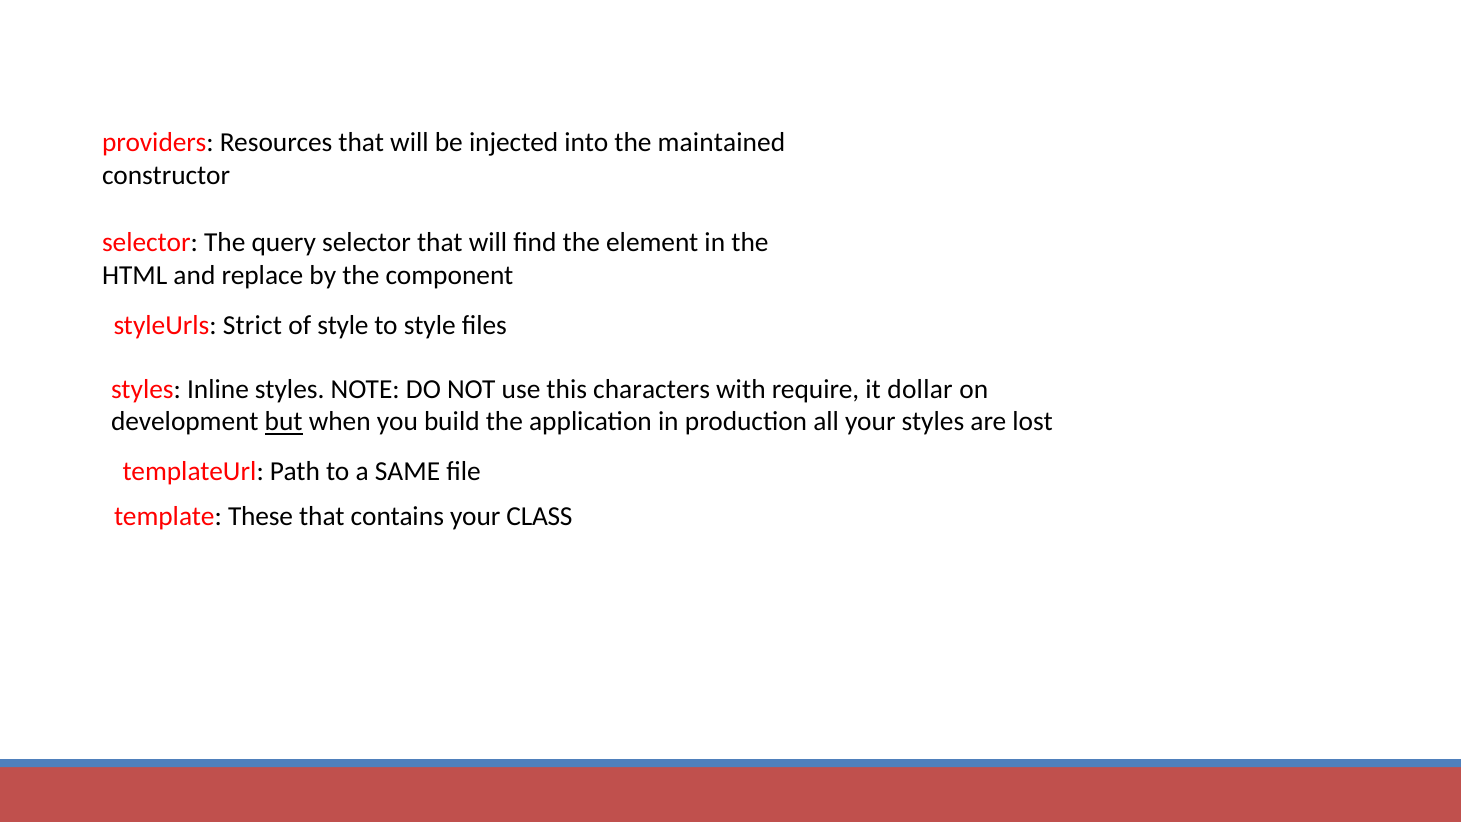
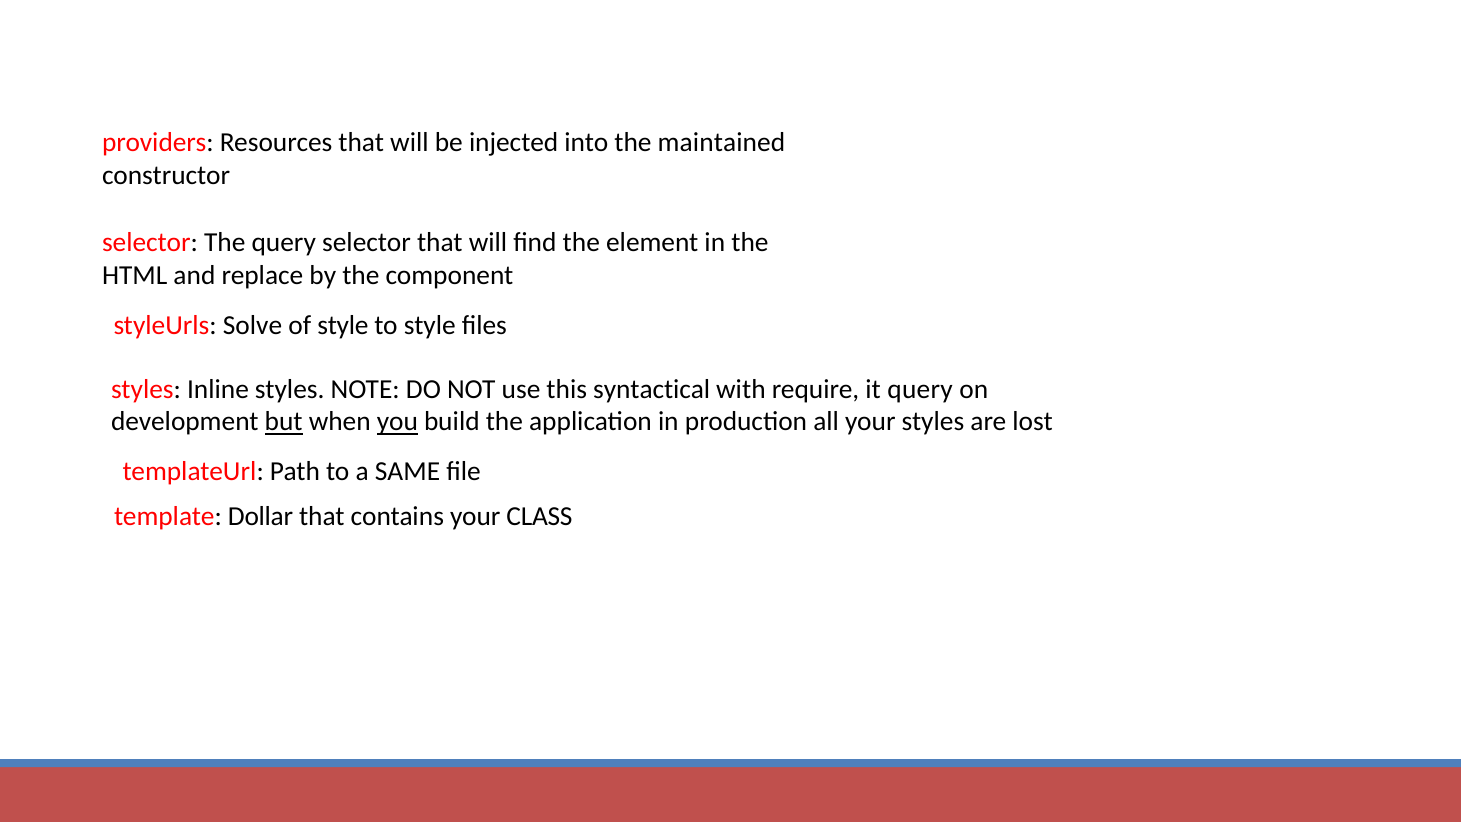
Strict: Strict -> Solve
characters: characters -> syntactical
it dollar: dollar -> query
you underline: none -> present
These: These -> Dollar
